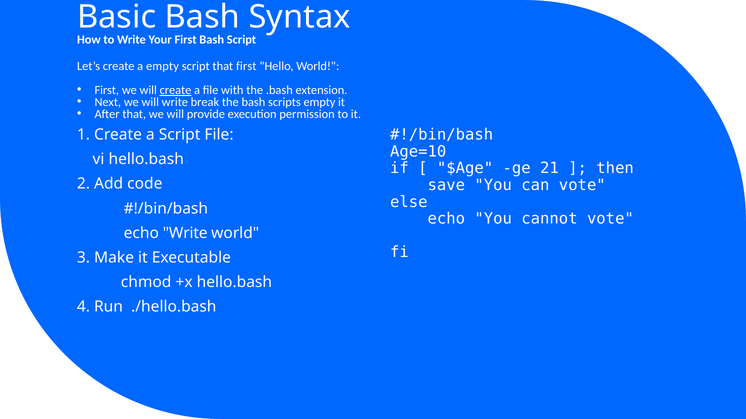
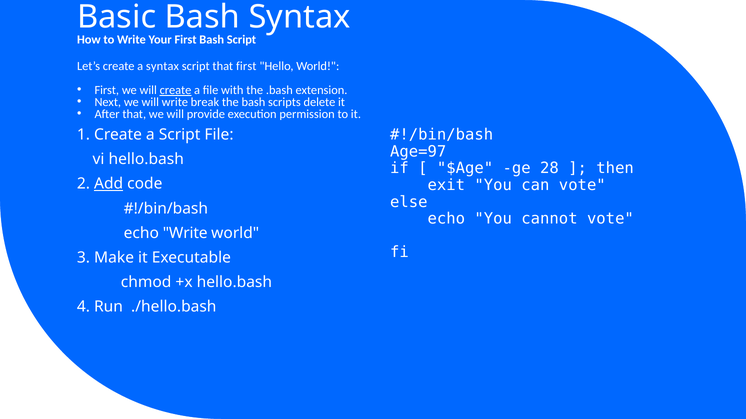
a empty: empty -> syntax
scripts empty: empty -> delete
Age=10: Age=10 -> Age=97
21: 21 -> 28
save: save -> exit
Add underline: none -> present
